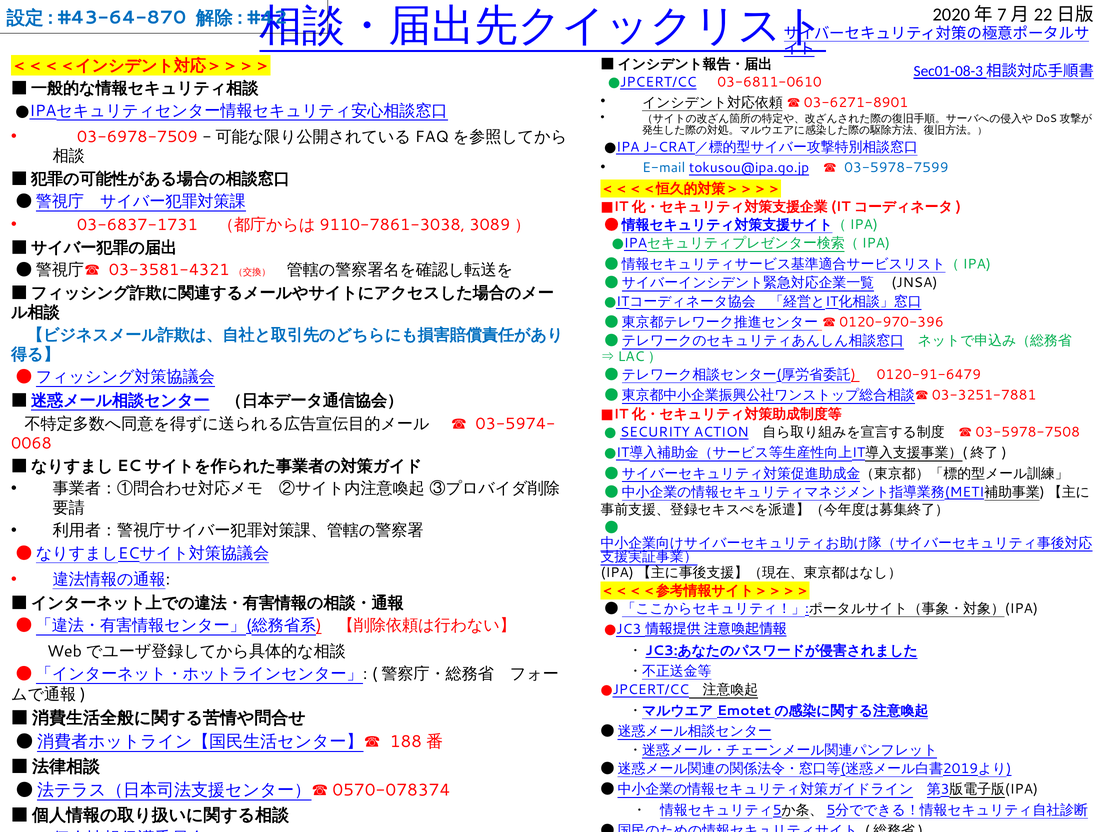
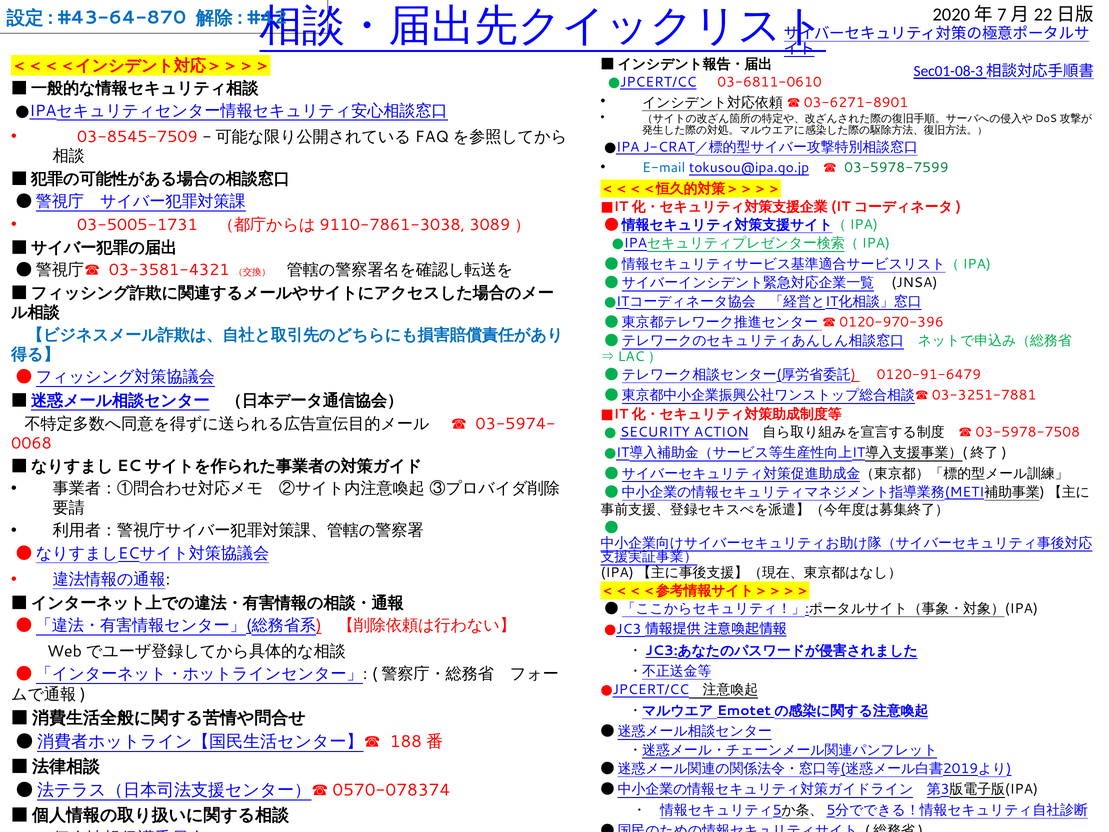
03-6978-7509: 03-6978-7509 -> 03-8545-7509
03-5978-7599 colour: blue -> green
03-6837-1731: 03-6837-1731 -> 03-5005-1731
